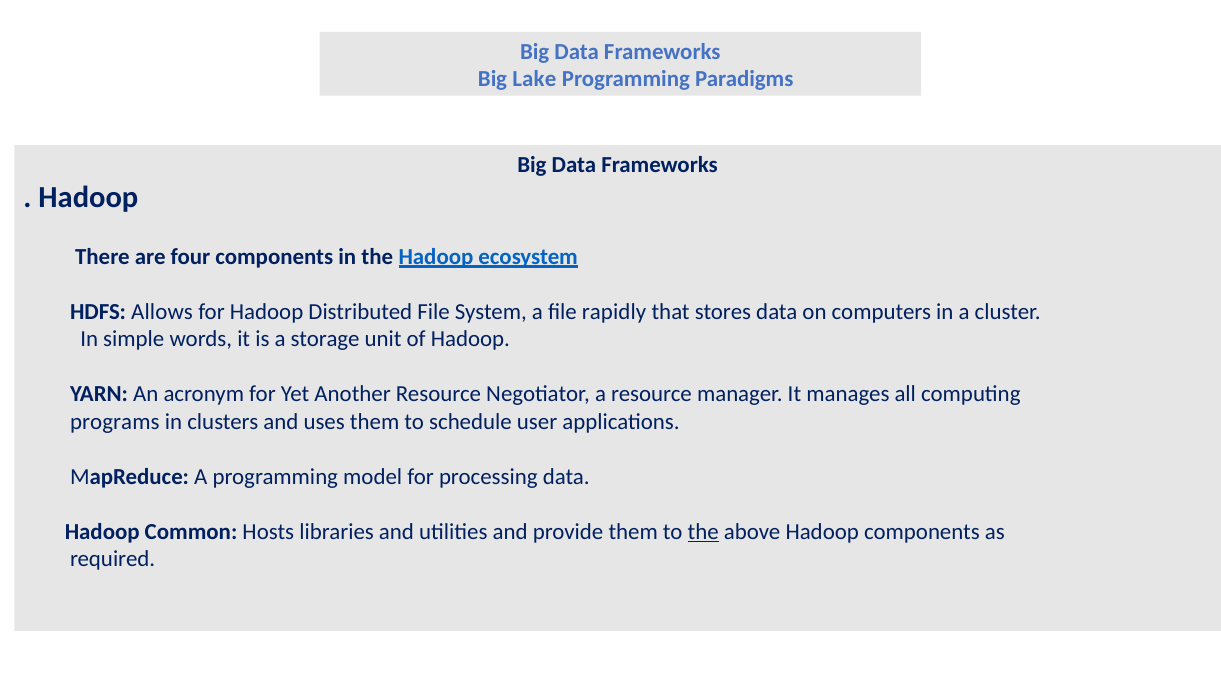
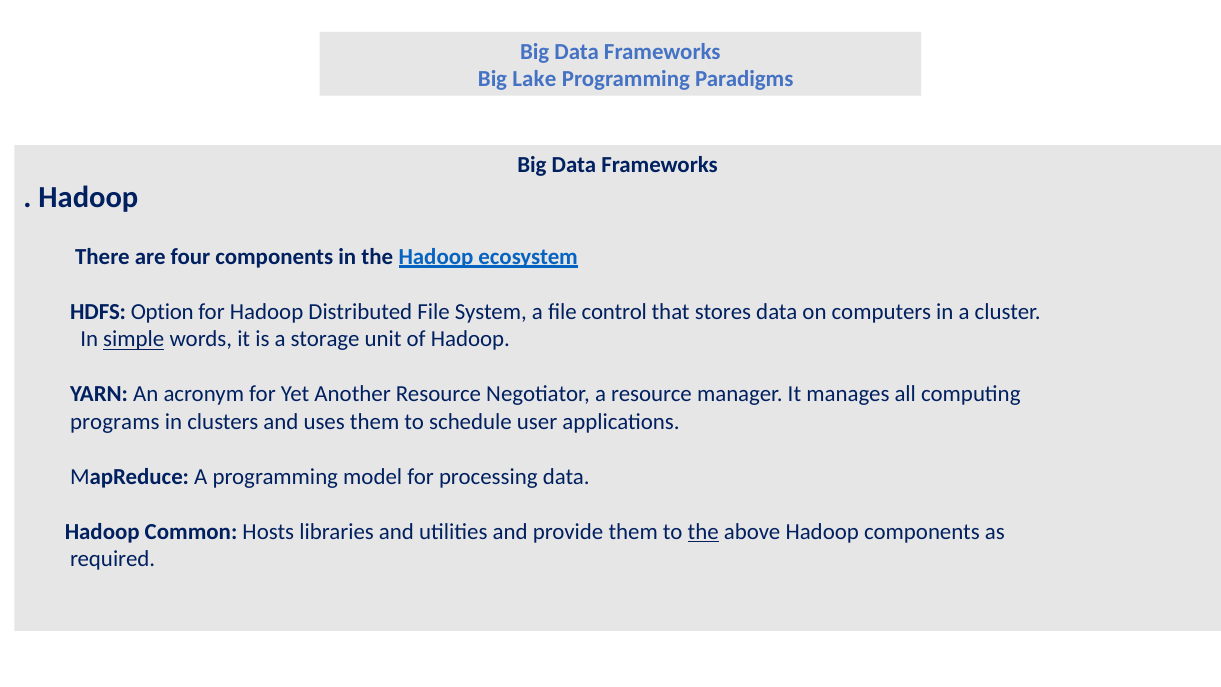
Allows: Allows -> Option
rapidly: rapidly -> control
simple underline: none -> present
